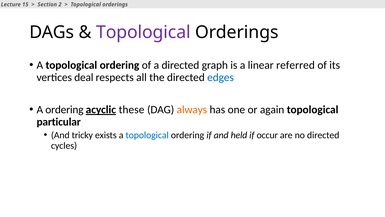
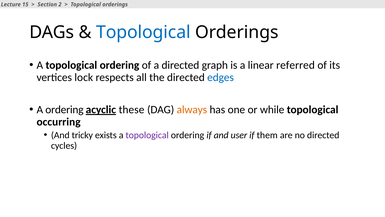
Topological at (143, 32) colour: purple -> blue
deal: deal -> lock
again: again -> while
particular: particular -> occurring
topological at (147, 135) colour: blue -> purple
held: held -> user
occur: occur -> them
